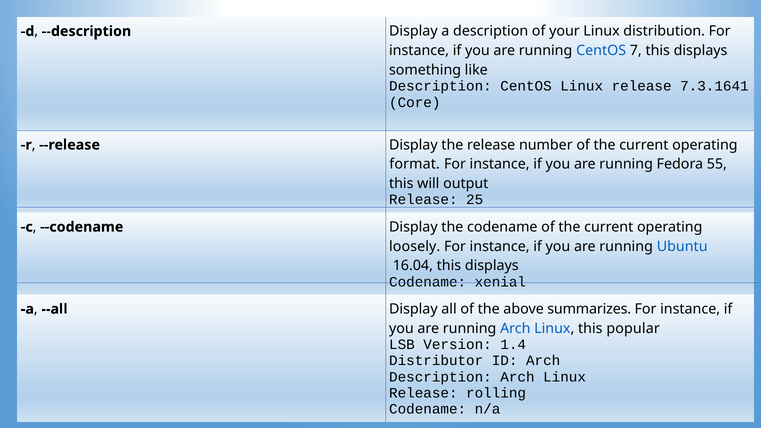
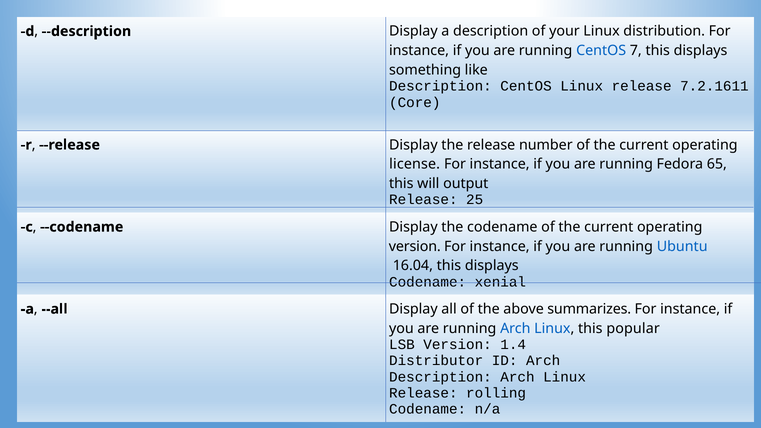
7.3.1641: 7.3.1641 -> 7.2.1611
format: format -> license
55: 55 -> 65
loosely at (415, 246): loosely -> version
